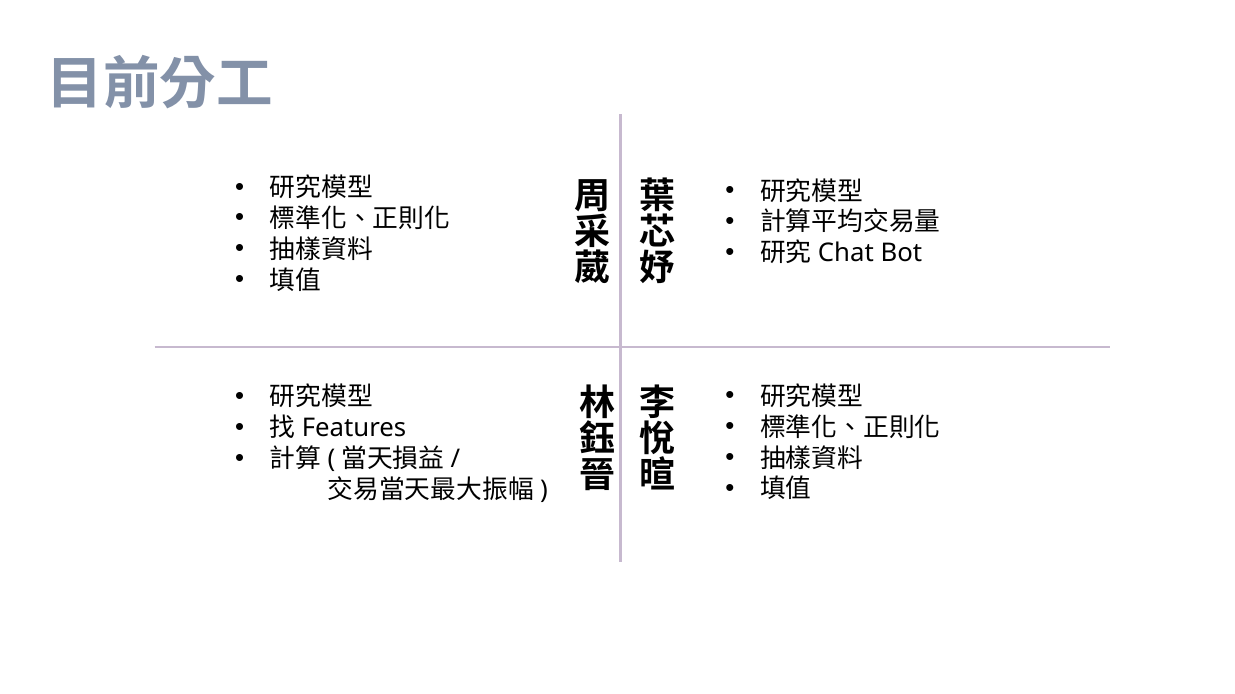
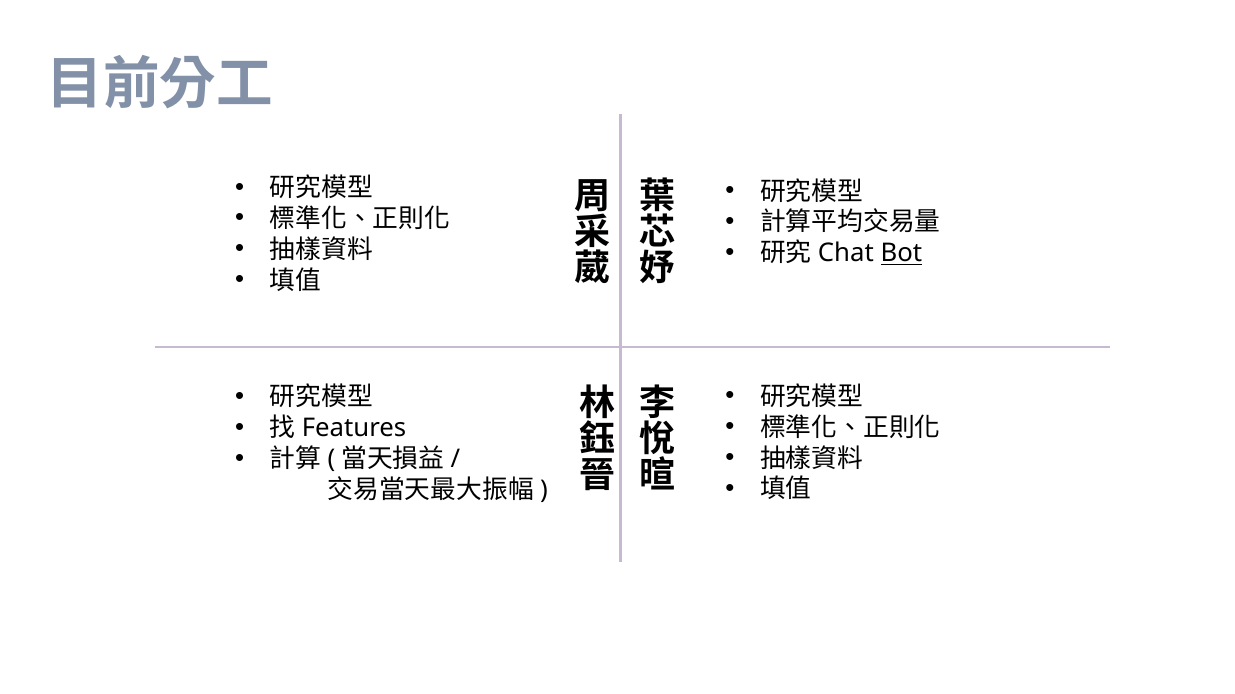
Bot underline: none -> present
